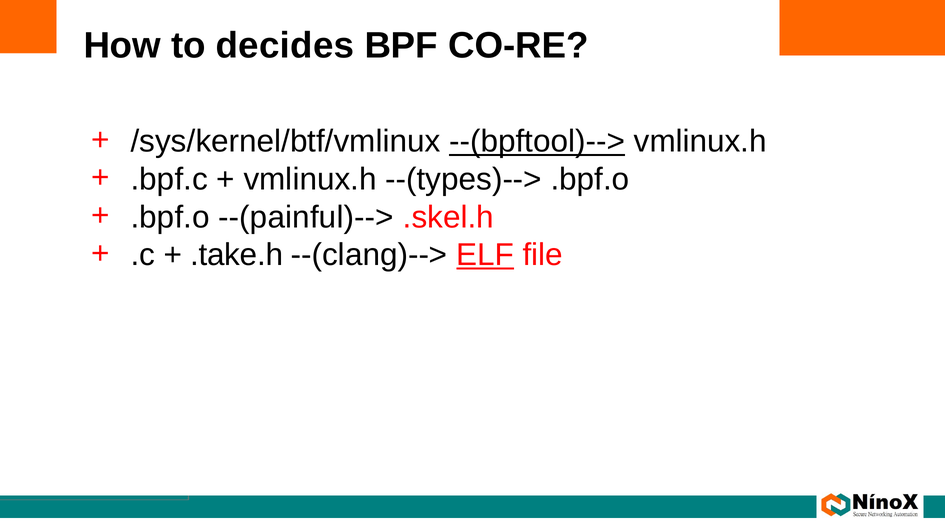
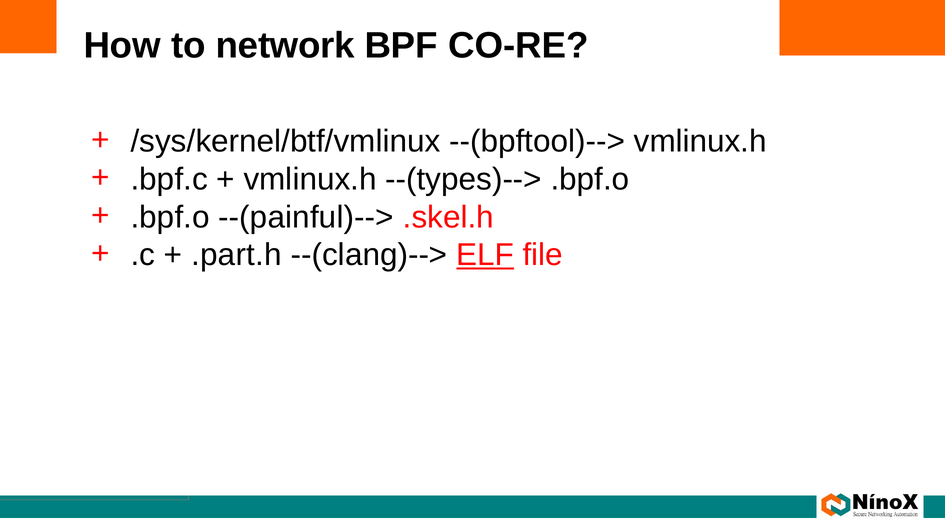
decides: decides -> network
--(bpftool)--> underline: present -> none
.take.h: .take.h -> .part.h
